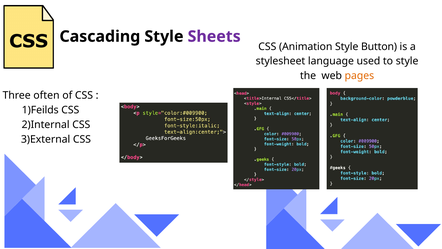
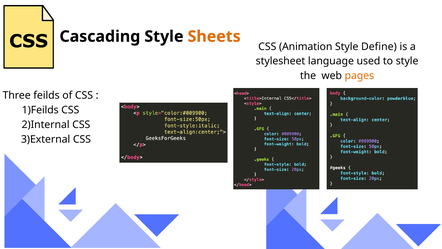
Sheets colour: purple -> orange
Button: Button -> Define
often: often -> feilds
